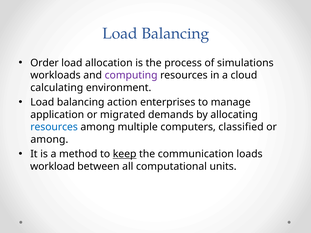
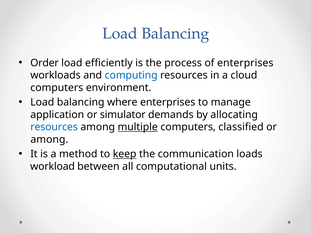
allocation: allocation -> efficiently
of simulations: simulations -> enterprises
computing colour: purple -> blue
calculating at (57, 88): calculating -> computers
action: action -> where
migrated: migrated -> simulator
multiple underline: none -> present
